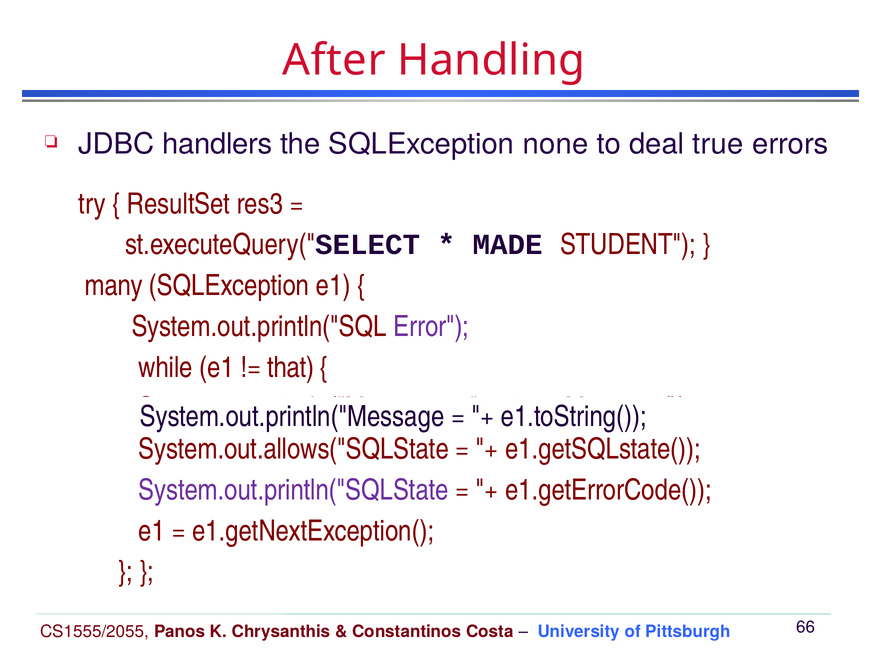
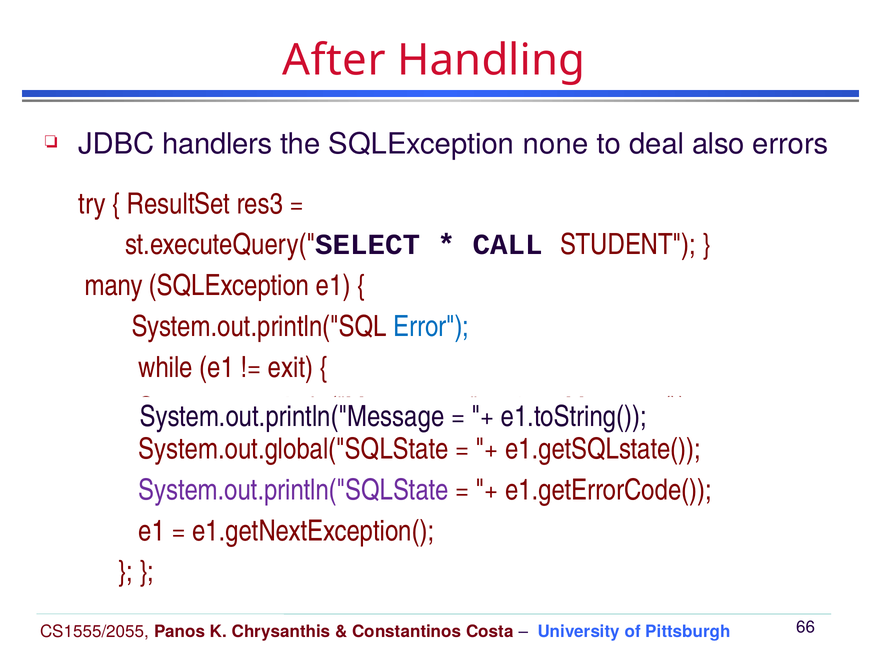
true: true -> also
MADE: MADE -> CALL
Error colour: purple -> blue
that: that -> exit
System.out.allows("SQLState: System.out.allows("SQLState -> System.out.global("SQLState
